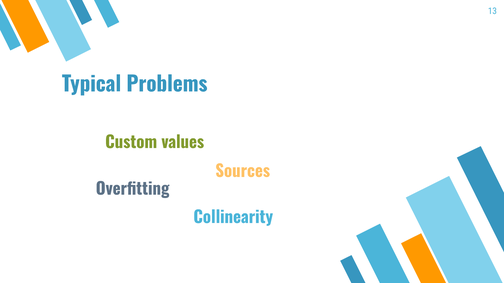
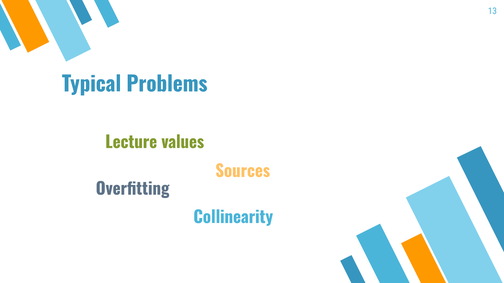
Custom: Custom -> Lecture
